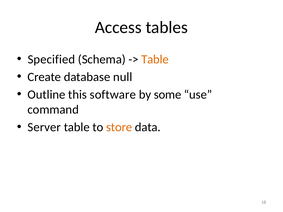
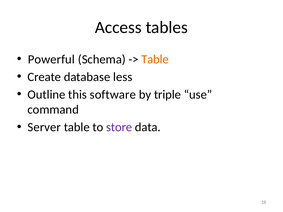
Specified: Specified -> Powerful
null: null -> less
some: some -> triple
store colour: orange -> purple
